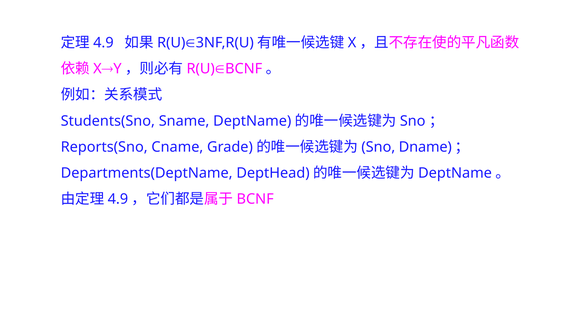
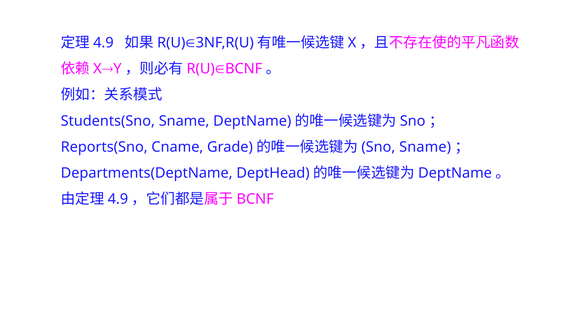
Dname at (425, 147): Dname -> Sname
